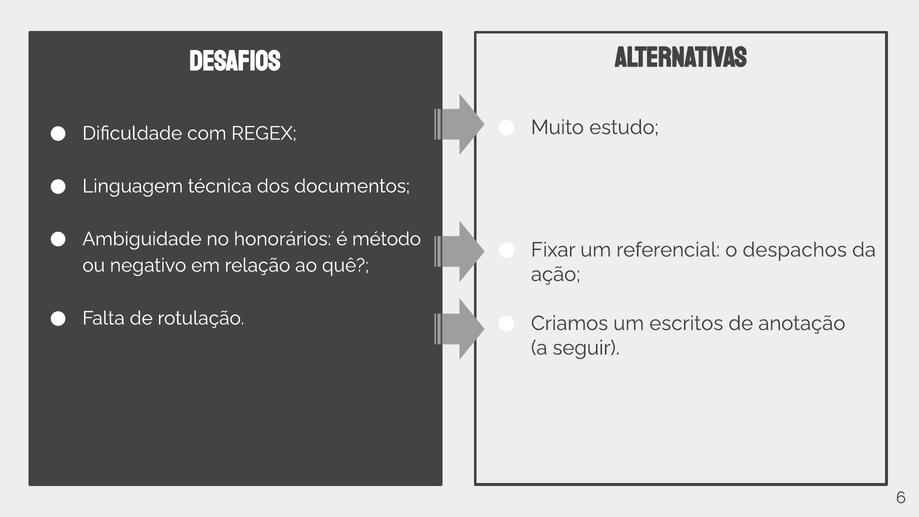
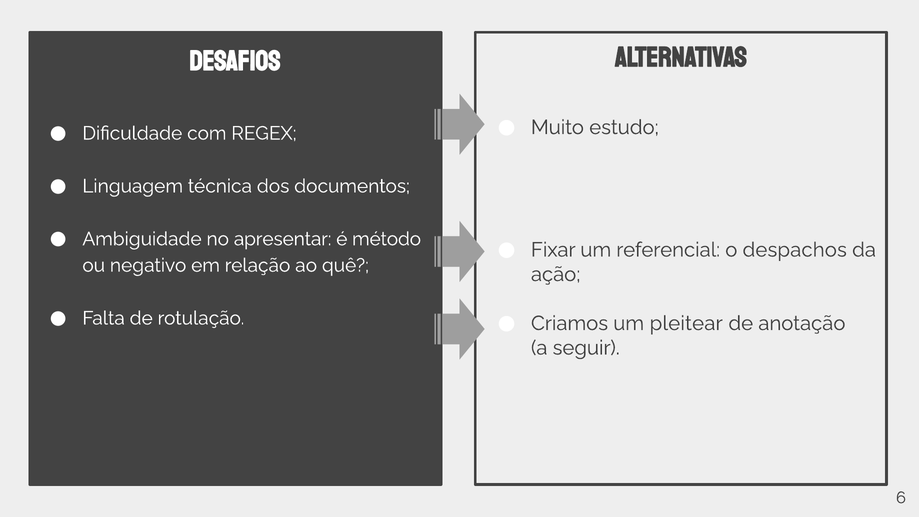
honorários: honorários -> apresentar
escritos: escritos -> pleitear
